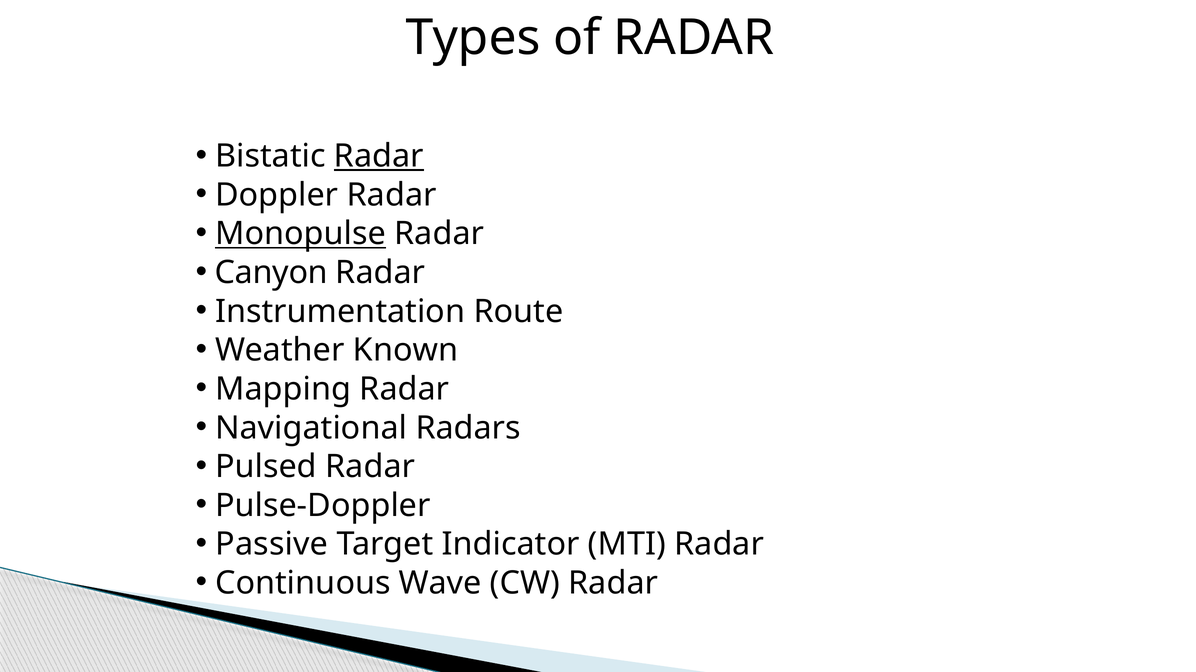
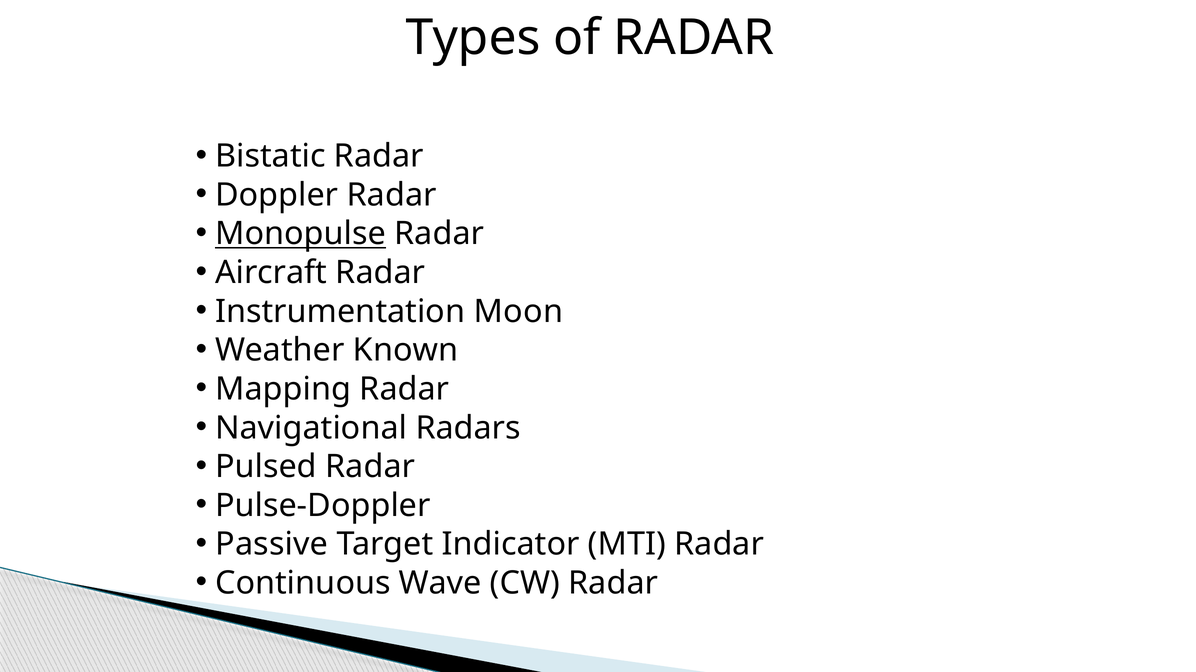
Radar at (379, 156) underline: present -> none
Canyon: Canyon -> Aircraft
Route: Route -> Moon
